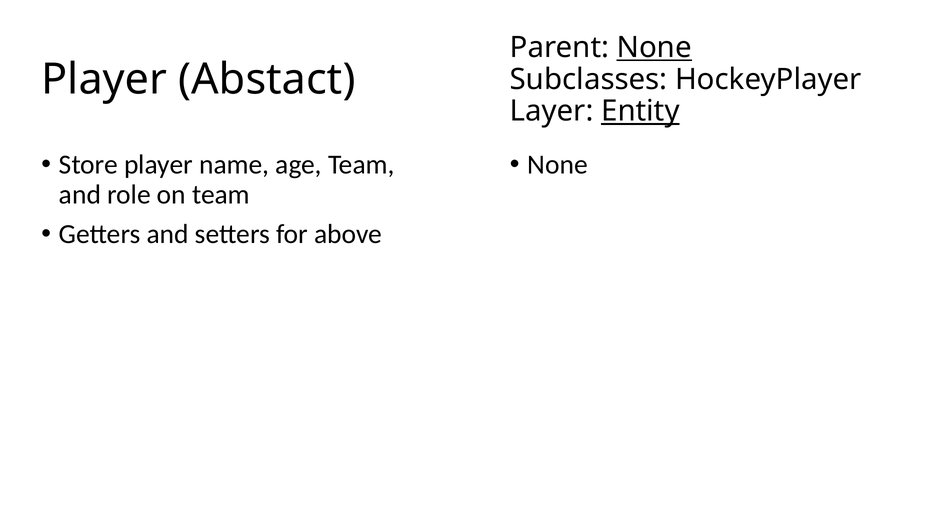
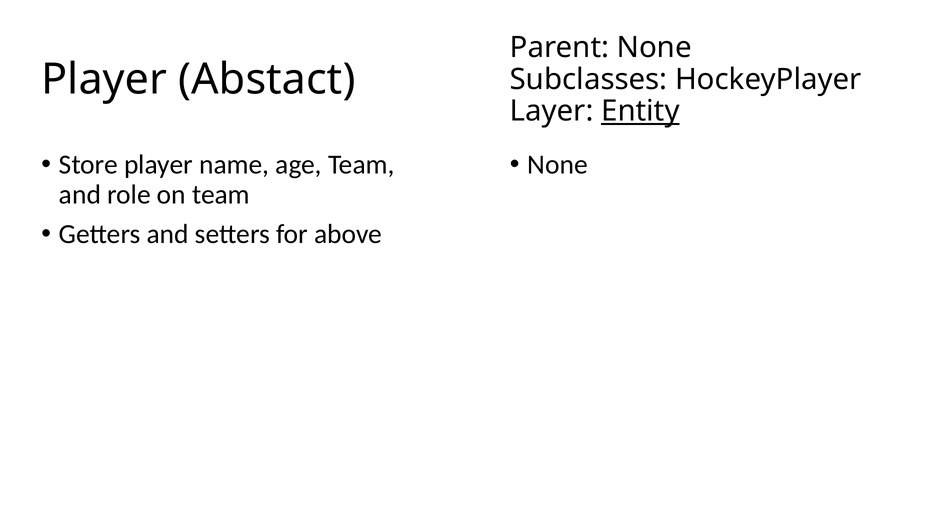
None at (654, 47) underline: present -> none
